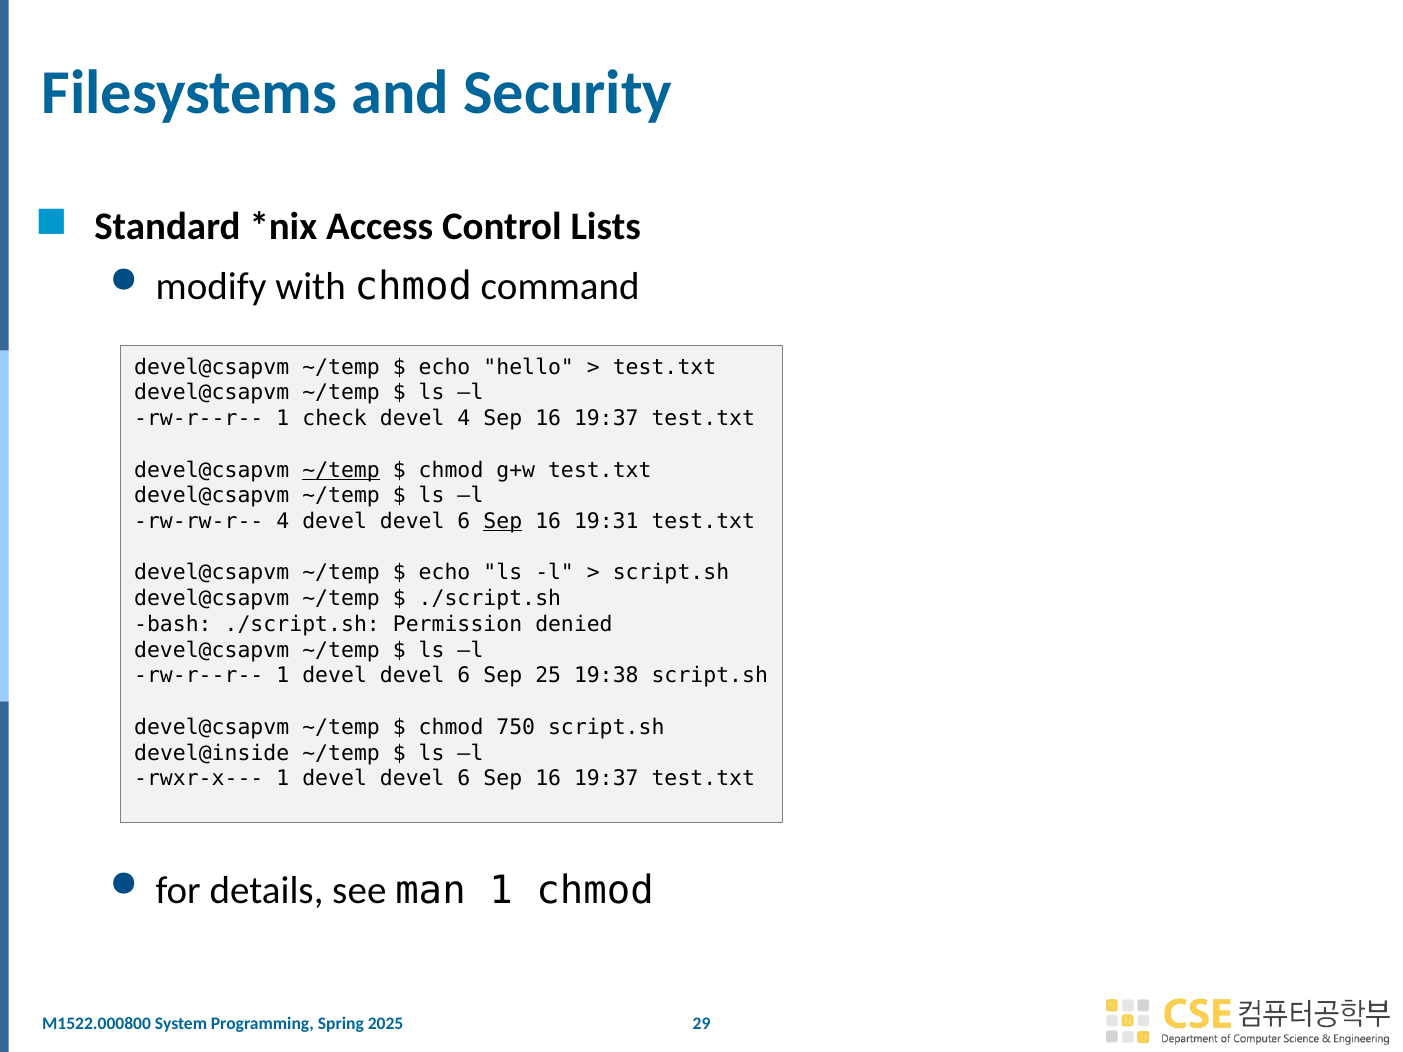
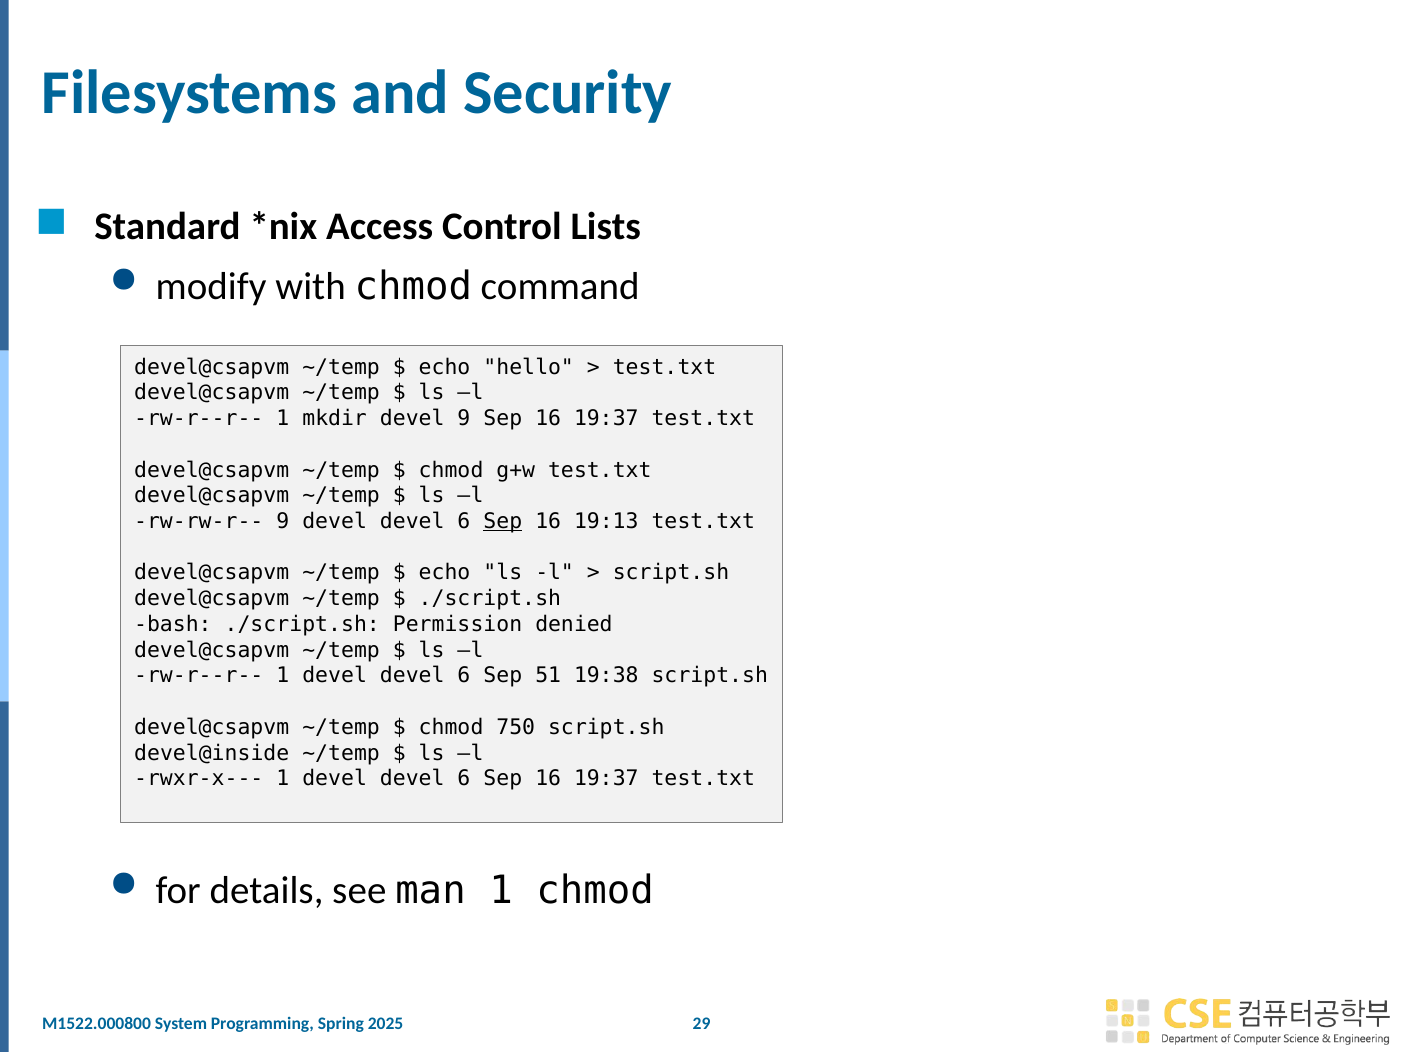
check: check -> mkdir
devel 4: 4 -> 9
~/temp at (341, 470) underline: present -> none
rw-rw-r-- 4: 4 -> 9
19:31: 19:31 -> 19:13
25: 25 -> 51
